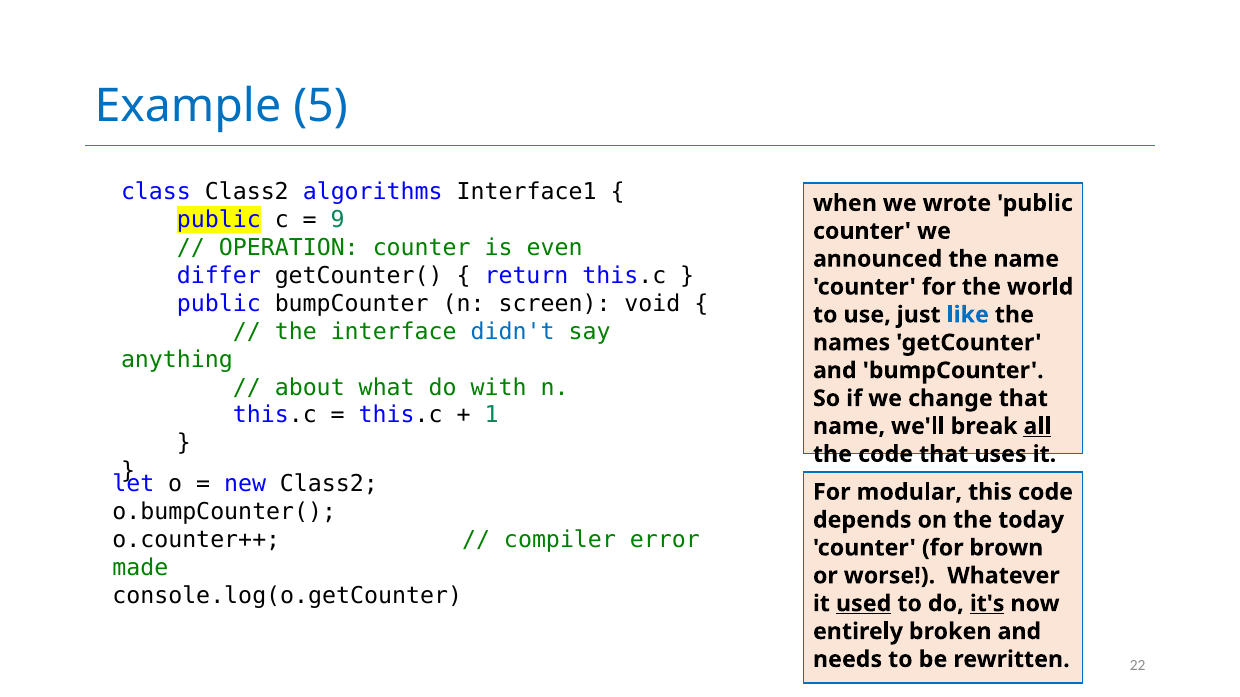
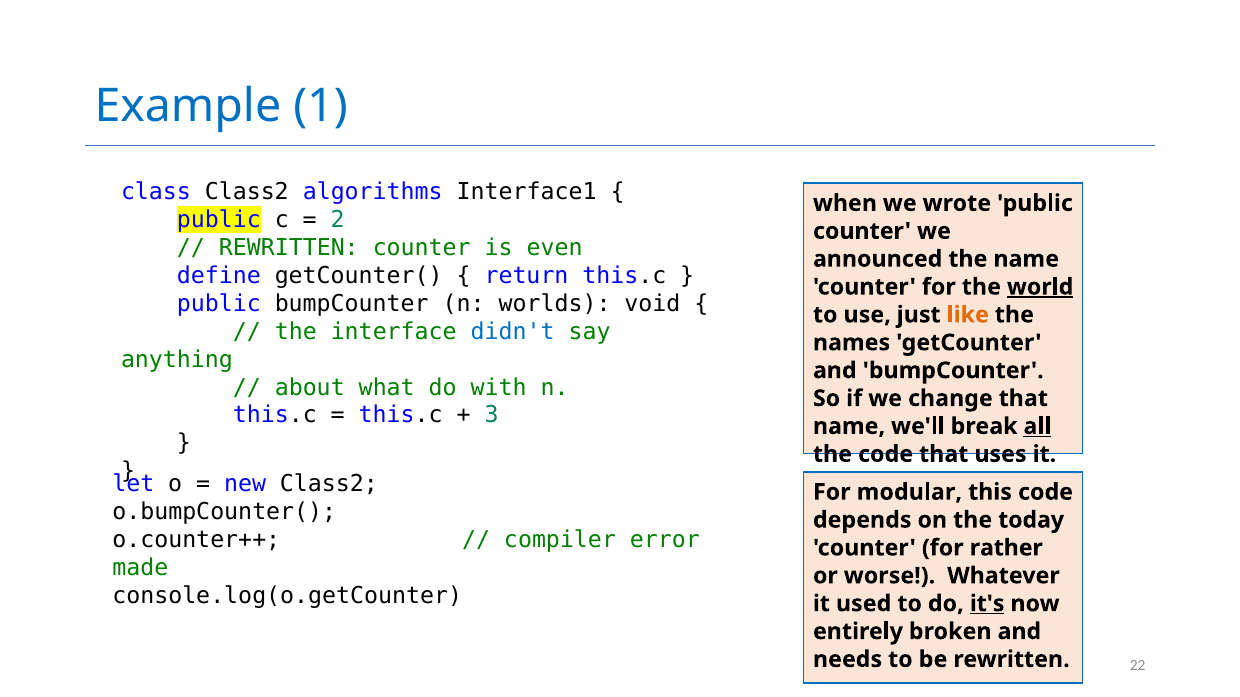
5: 5 -> 1
9: 9 -> 2
OPERATION at (289, 248): OPERATION -> REWRITTEN
differ: differ -> define
world underline: none -> present
screen: screen -> worlds
like colour: blue -> orange
1: 1 -> 3
brown: brown -> rather
used underline: present -> none
